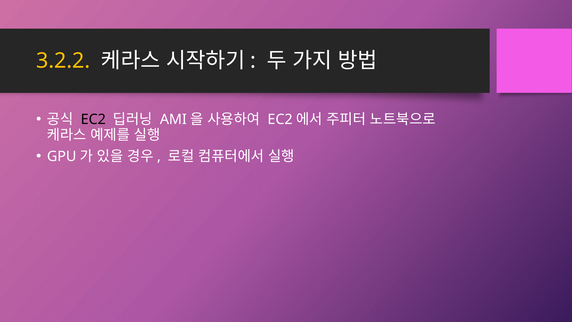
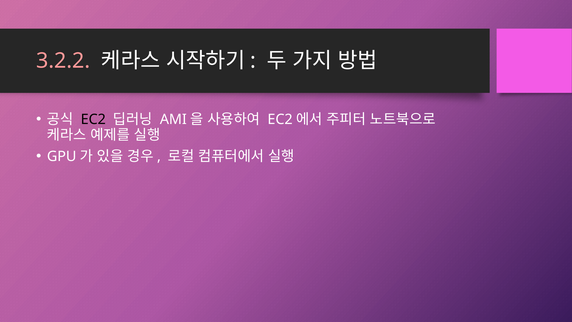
3.2.2 colour: yellow -> pink
